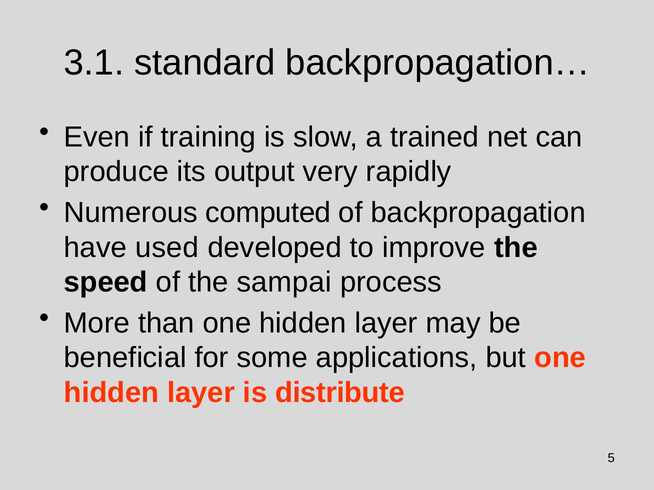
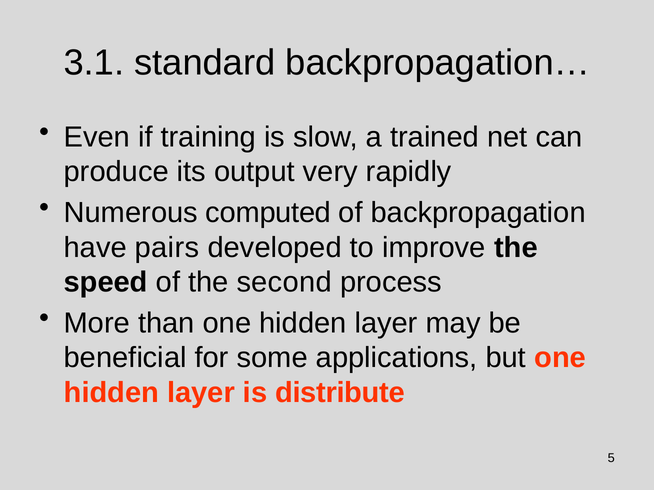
used: used -> pairs
sampai: sampai -> second
